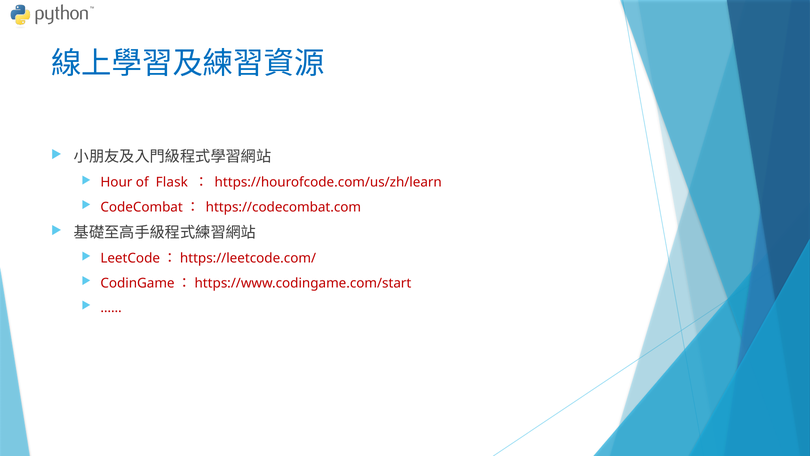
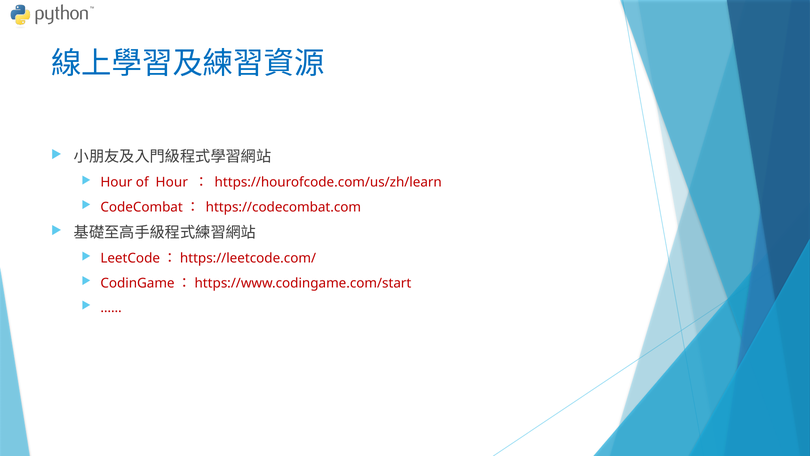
of Flask: Flask -> Hour
